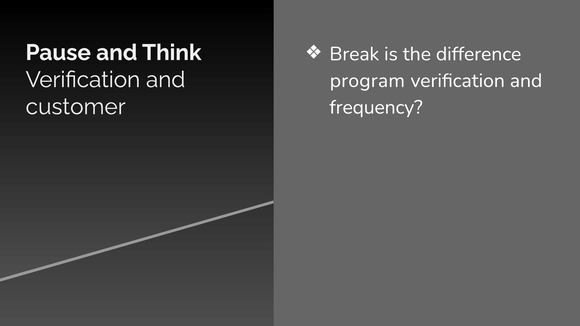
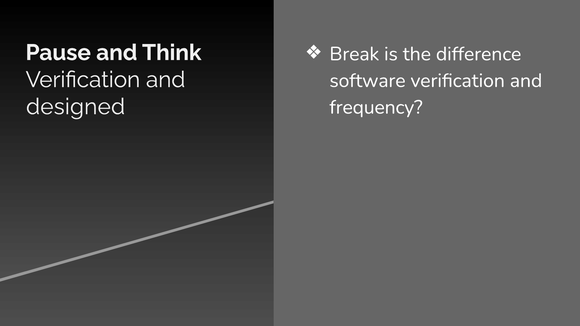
program: program -> software
customer: customer -> designed
